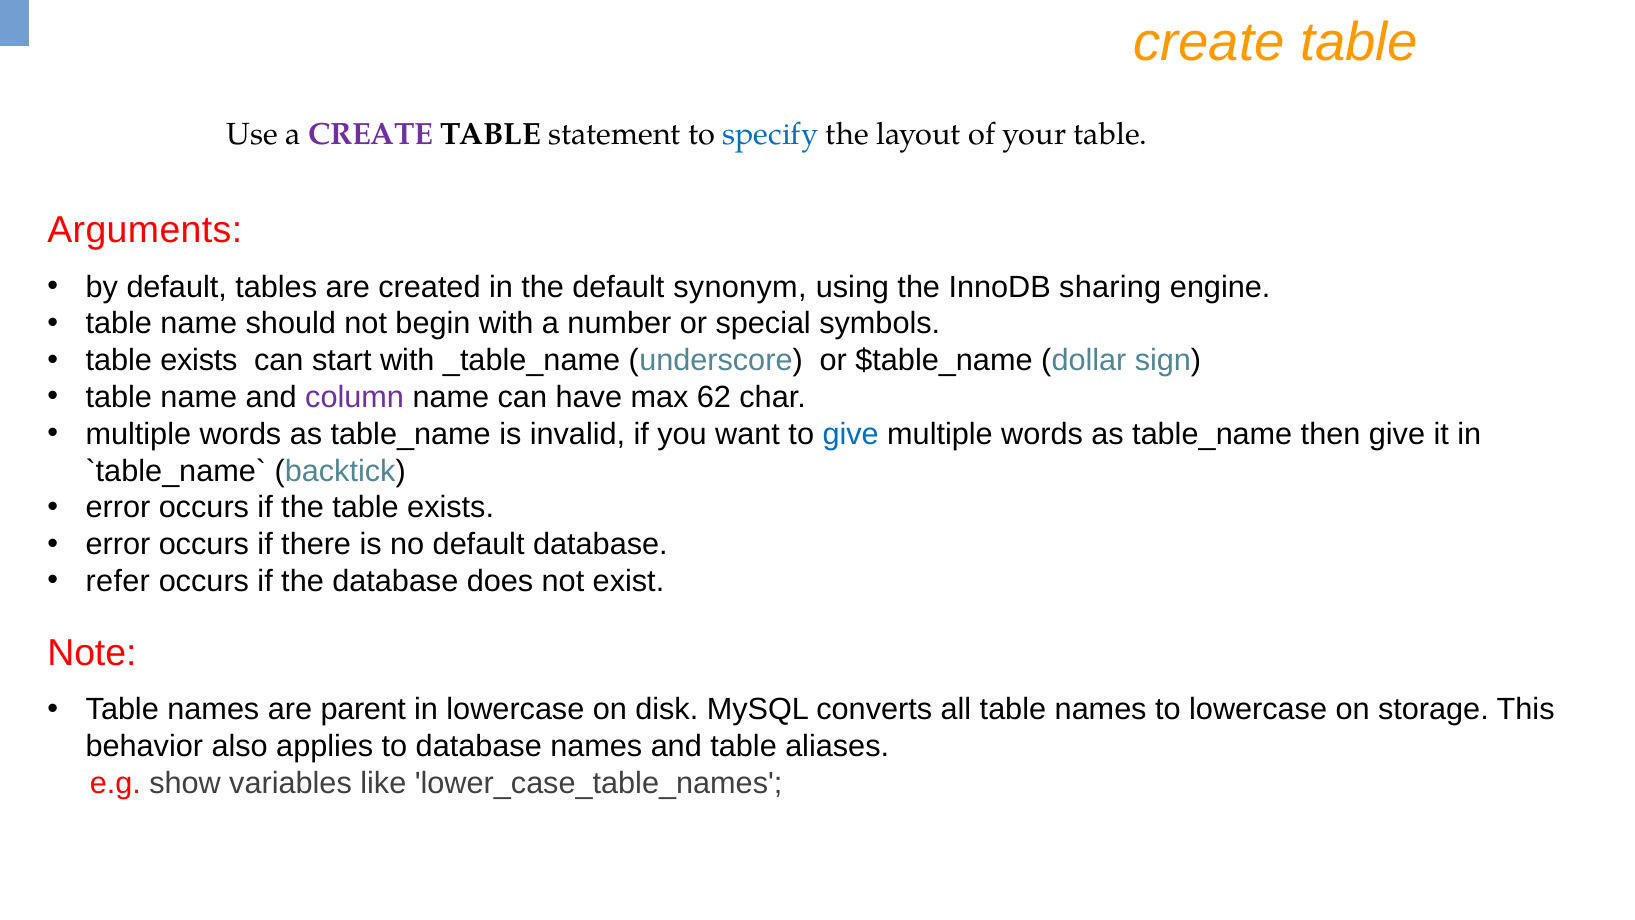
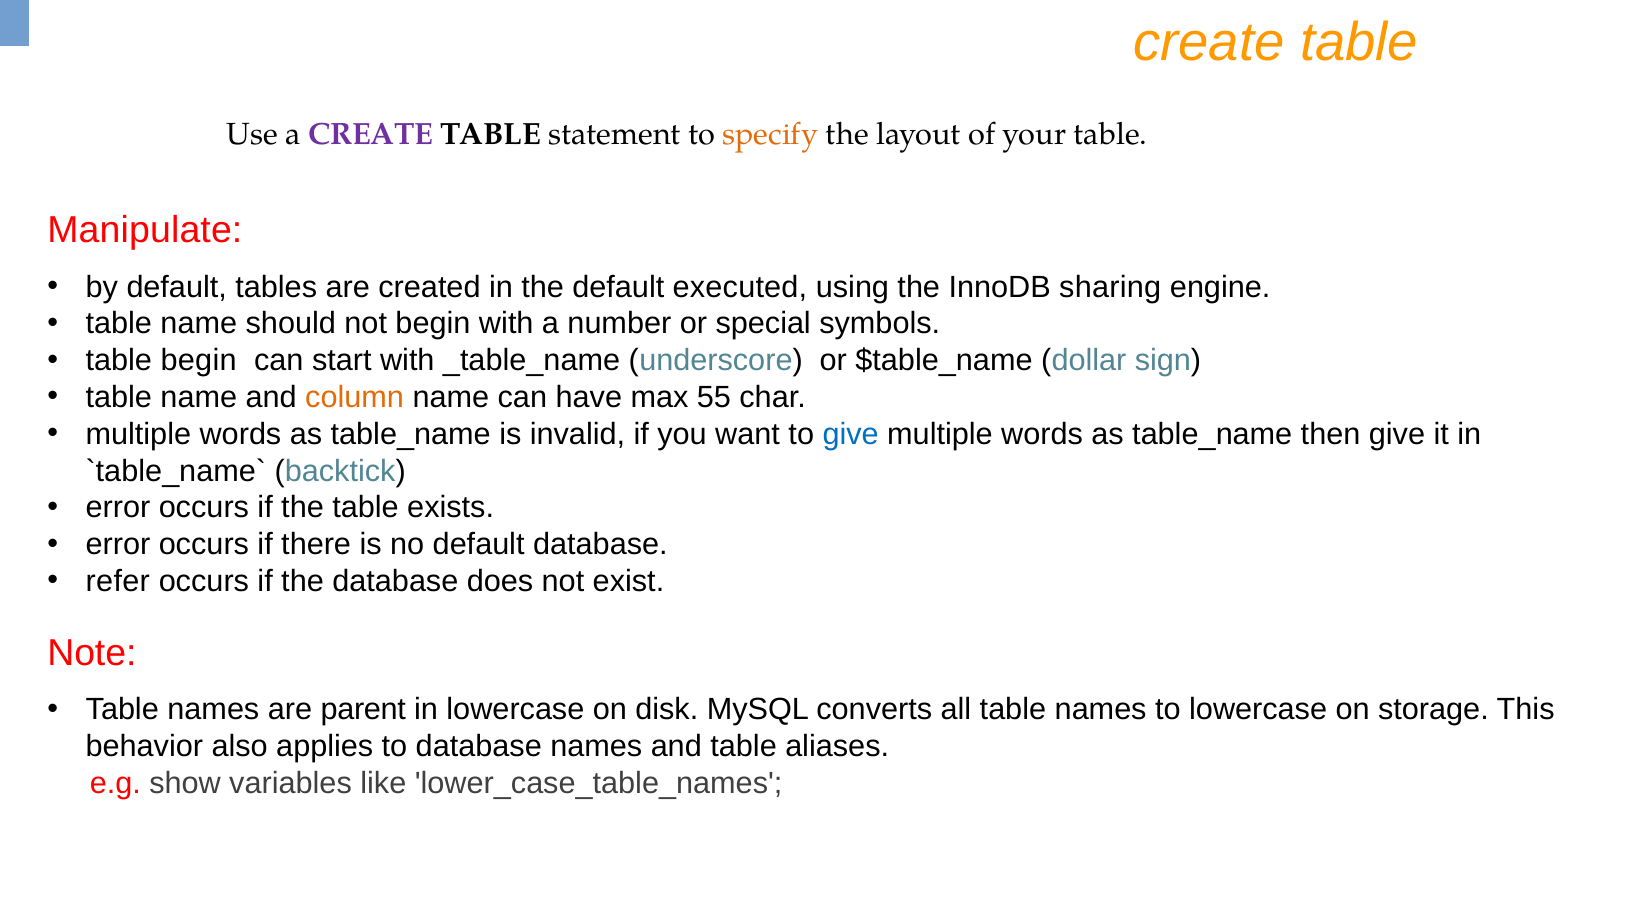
specify colour: blue -> orange
Arguments: Arguments -> Manipulate
synonym: synonym -> executed
exists at (199, 361): exists -> begin
column colour: purple -> orange
62: 62 -> 55
